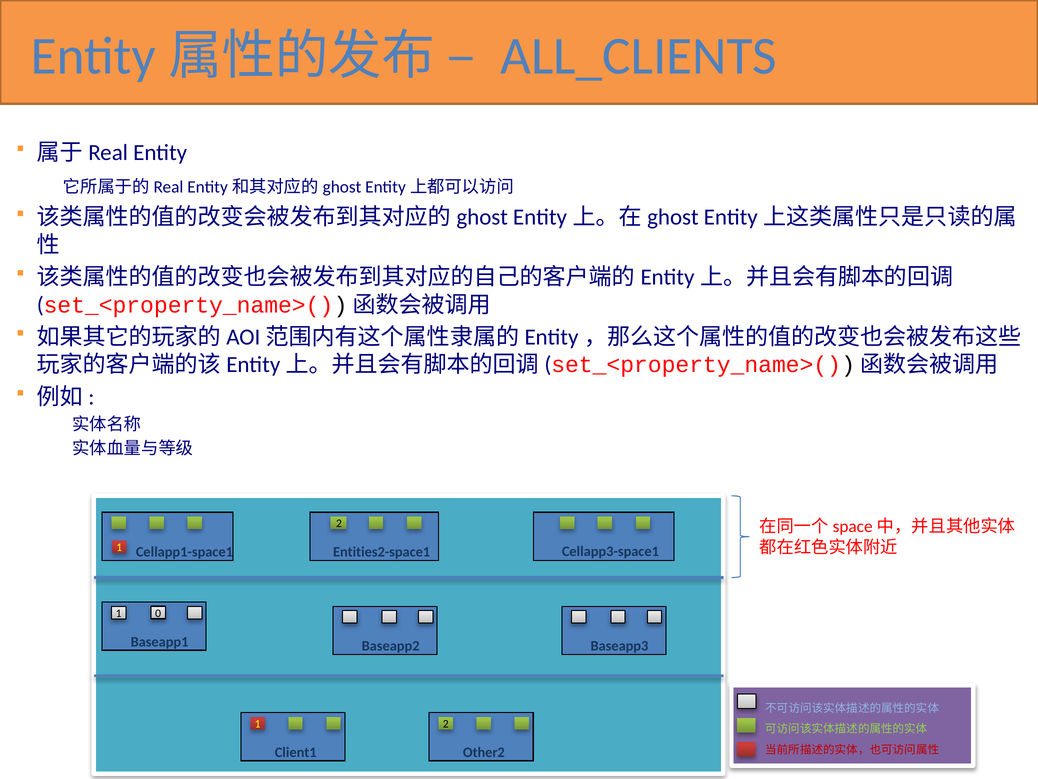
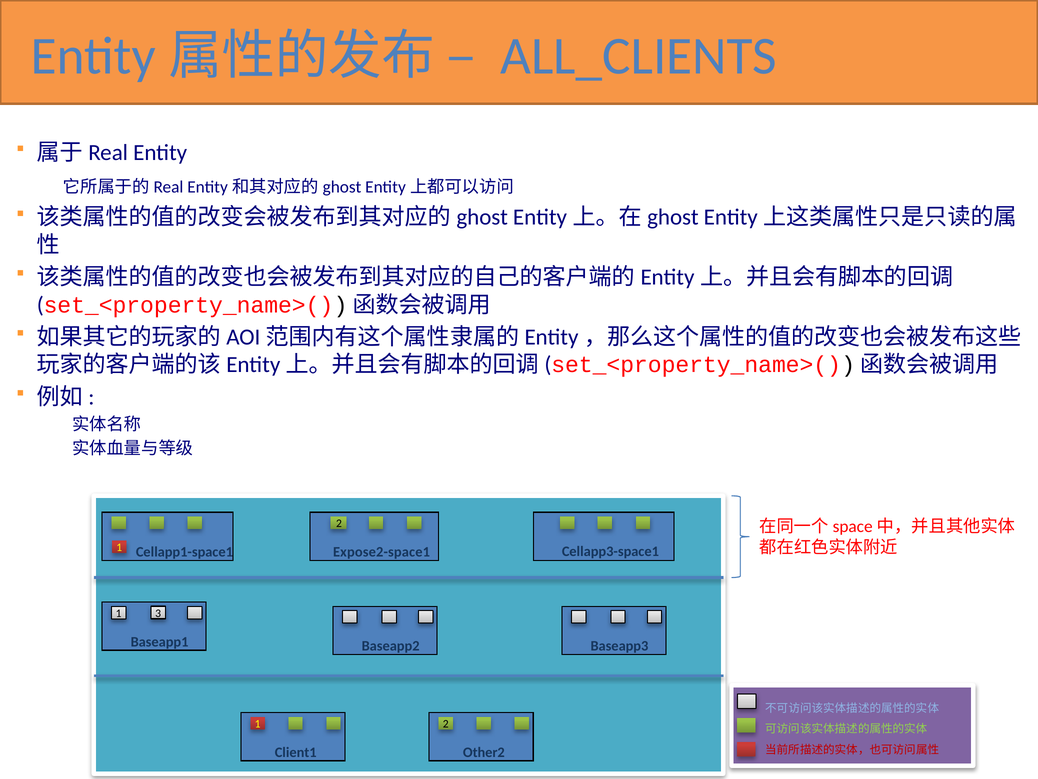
Entities2-space1: Entities2-space1 -> Expose2-space1
0: 0 -> 3
